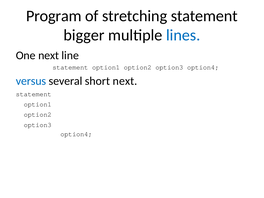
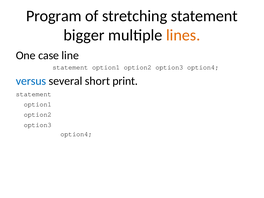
lines colour: blue -> orange
One next: next -> case
short next: next -> print
